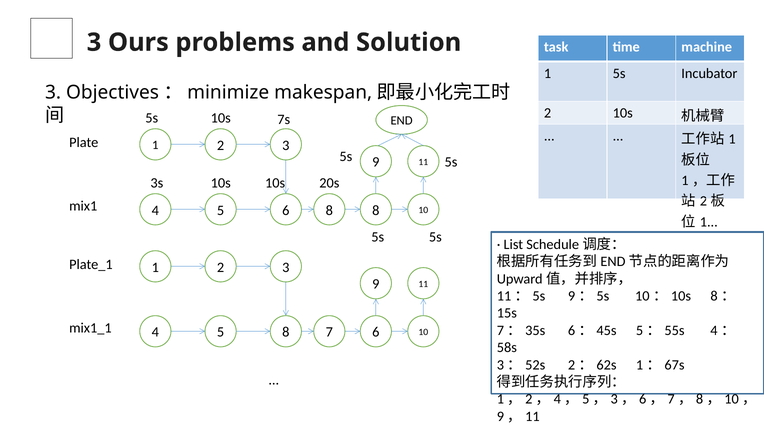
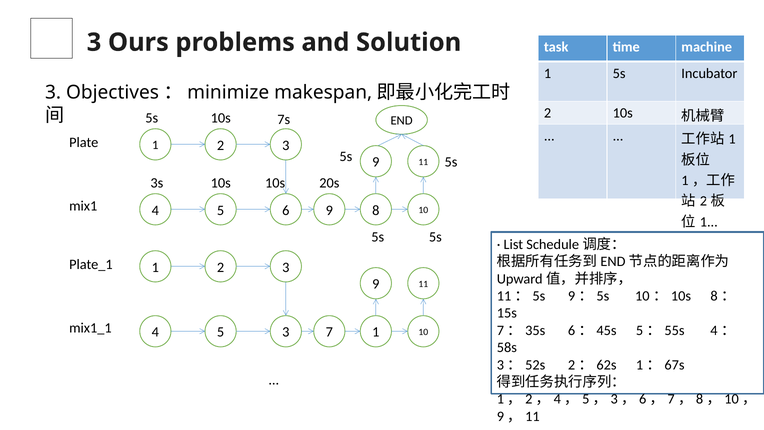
6 8: 8 -> 9
5 8: 8 -> 3
7 6: 6 -> 1
